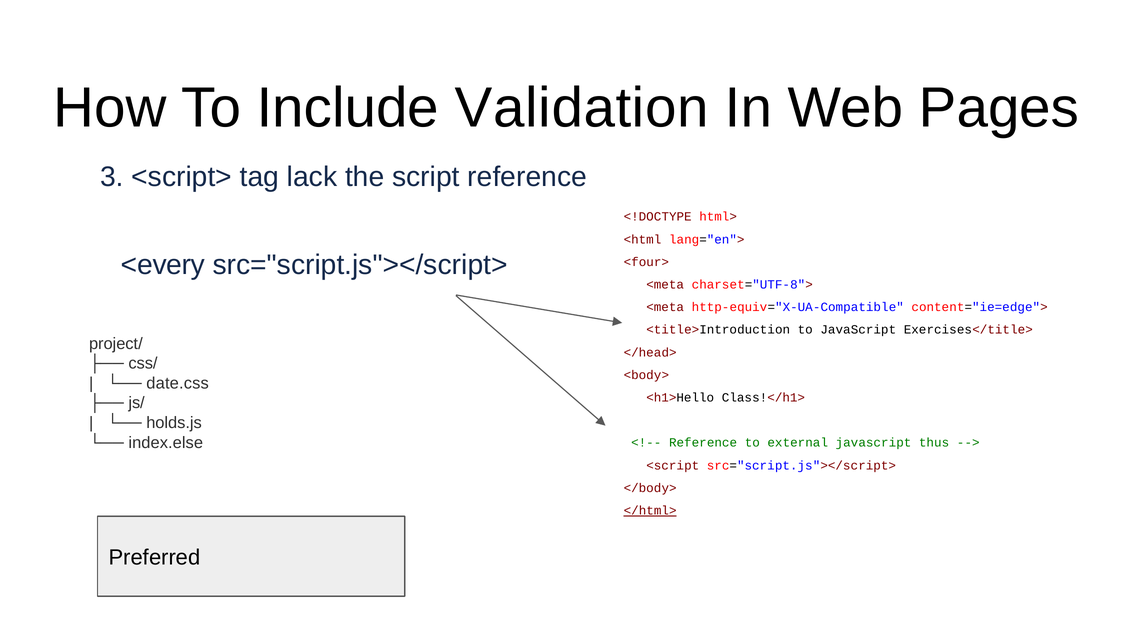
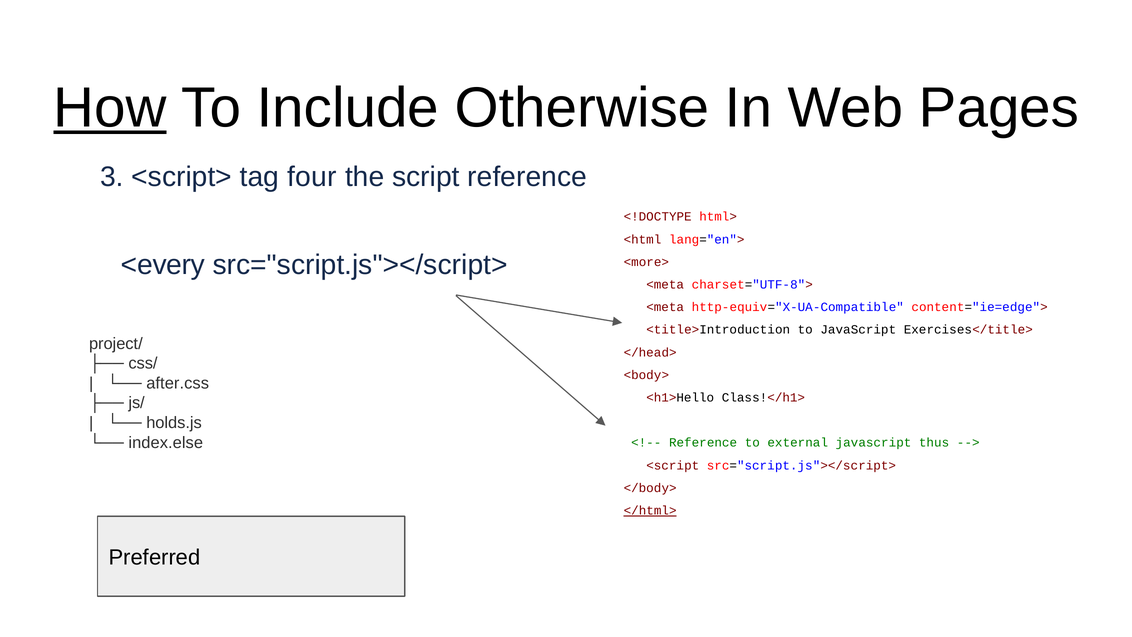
How underline: none -> present
Validation: Validation -> Otherwise
lack: lack -> four
<four>: <four> -> <more>
date.css: date.css -> after.css
